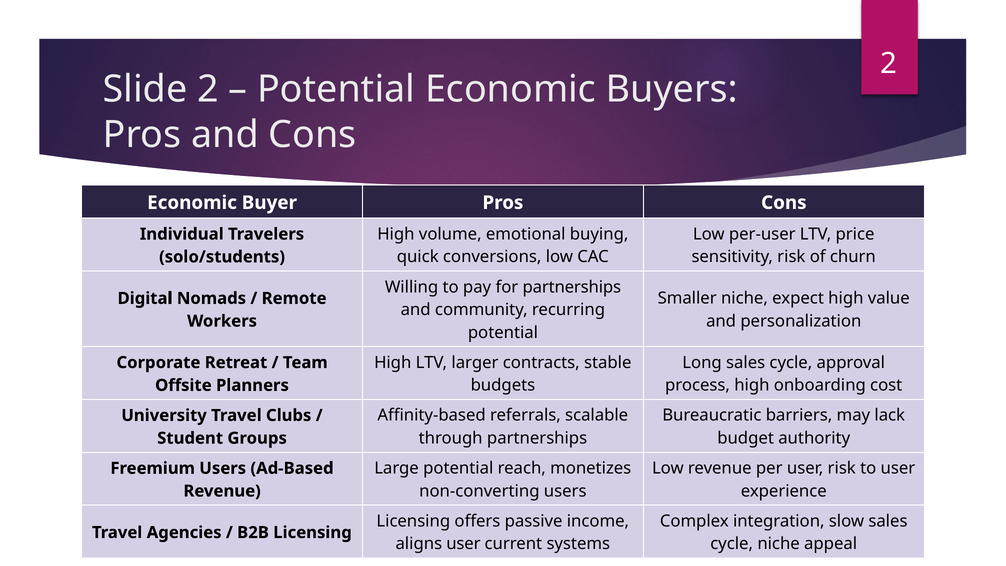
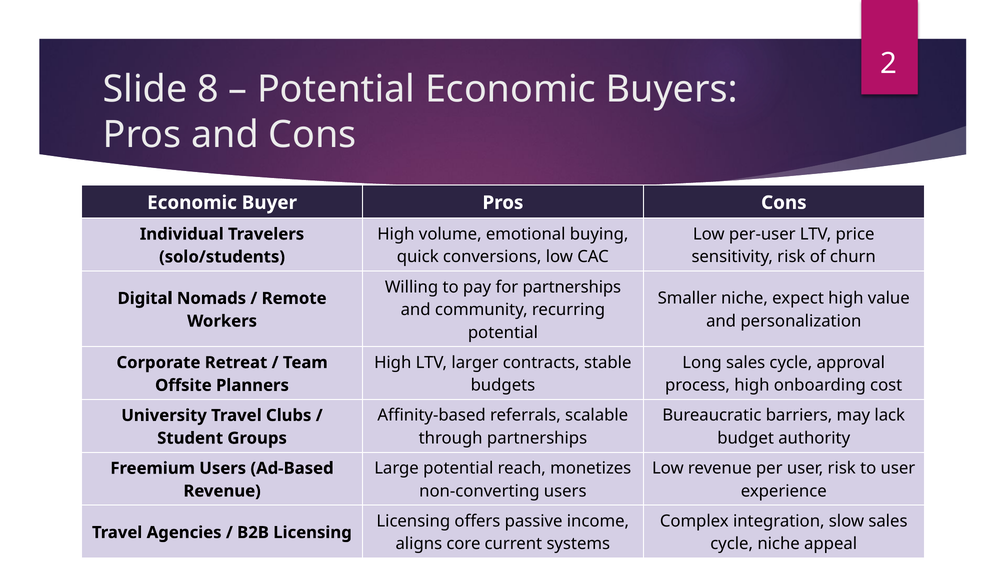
Slide 2: 2 -> 8
aligns user: user -> core
